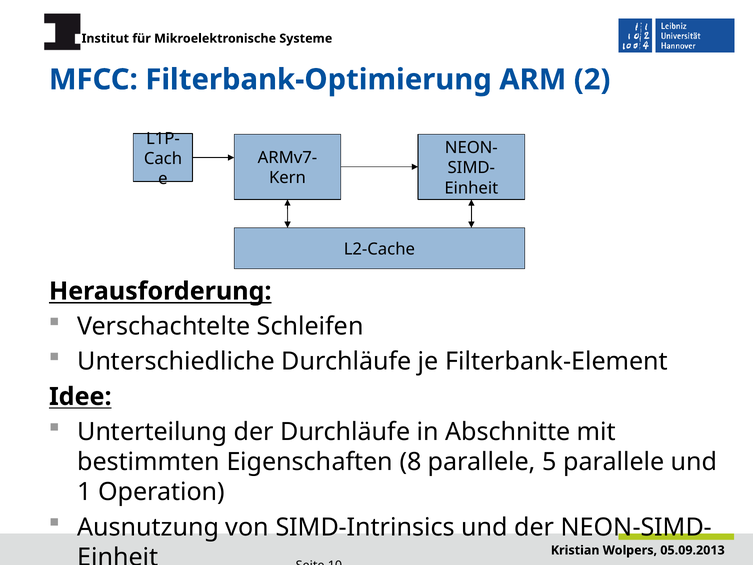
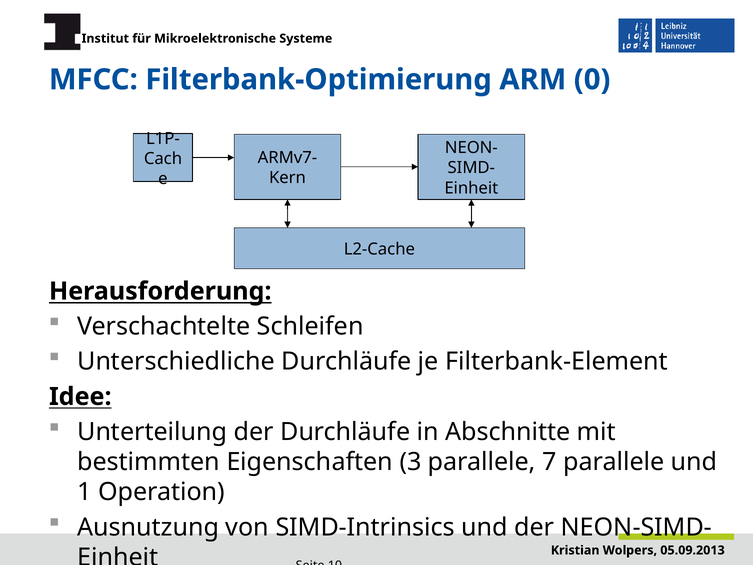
2: 2 -> 0
8: 8 -> 3
5: 5 -> 7
